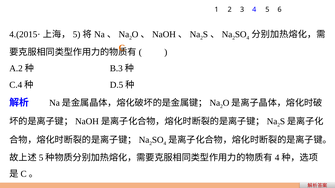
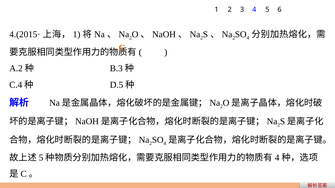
5 at (77, 35): 5 -> 1
